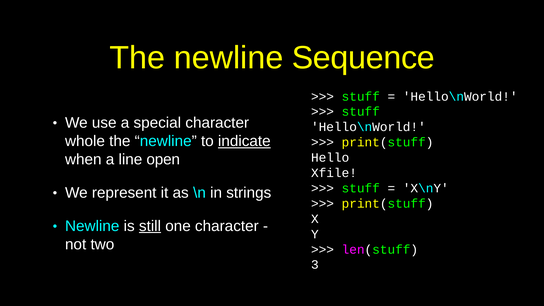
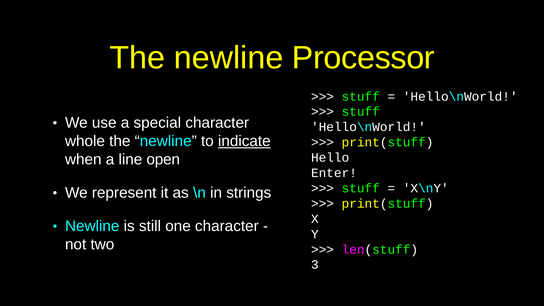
Sequence: Sequence -> Processor
Xfile: Xfile -> Enter
still underline: present -> none
